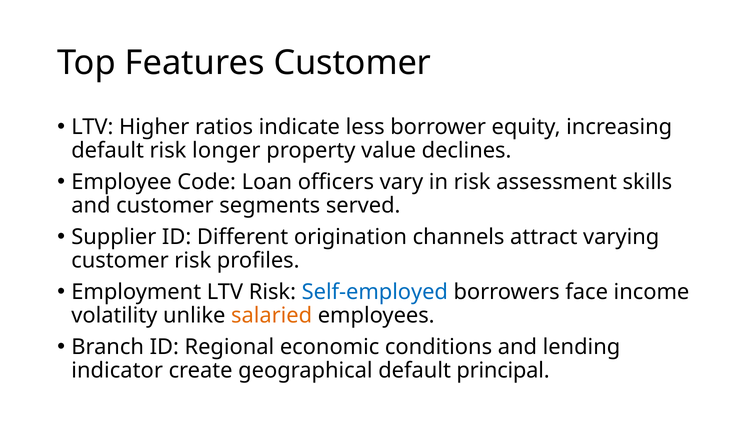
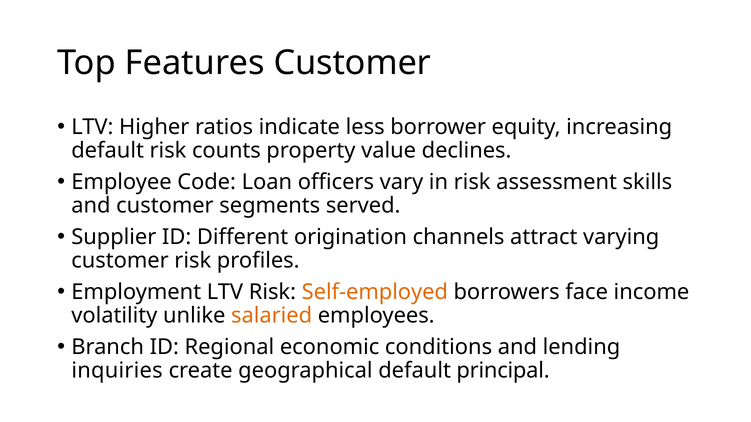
longer: longer -> counts
Self-employed colour: blue -> orange
indicator: indicator -> inquiries
